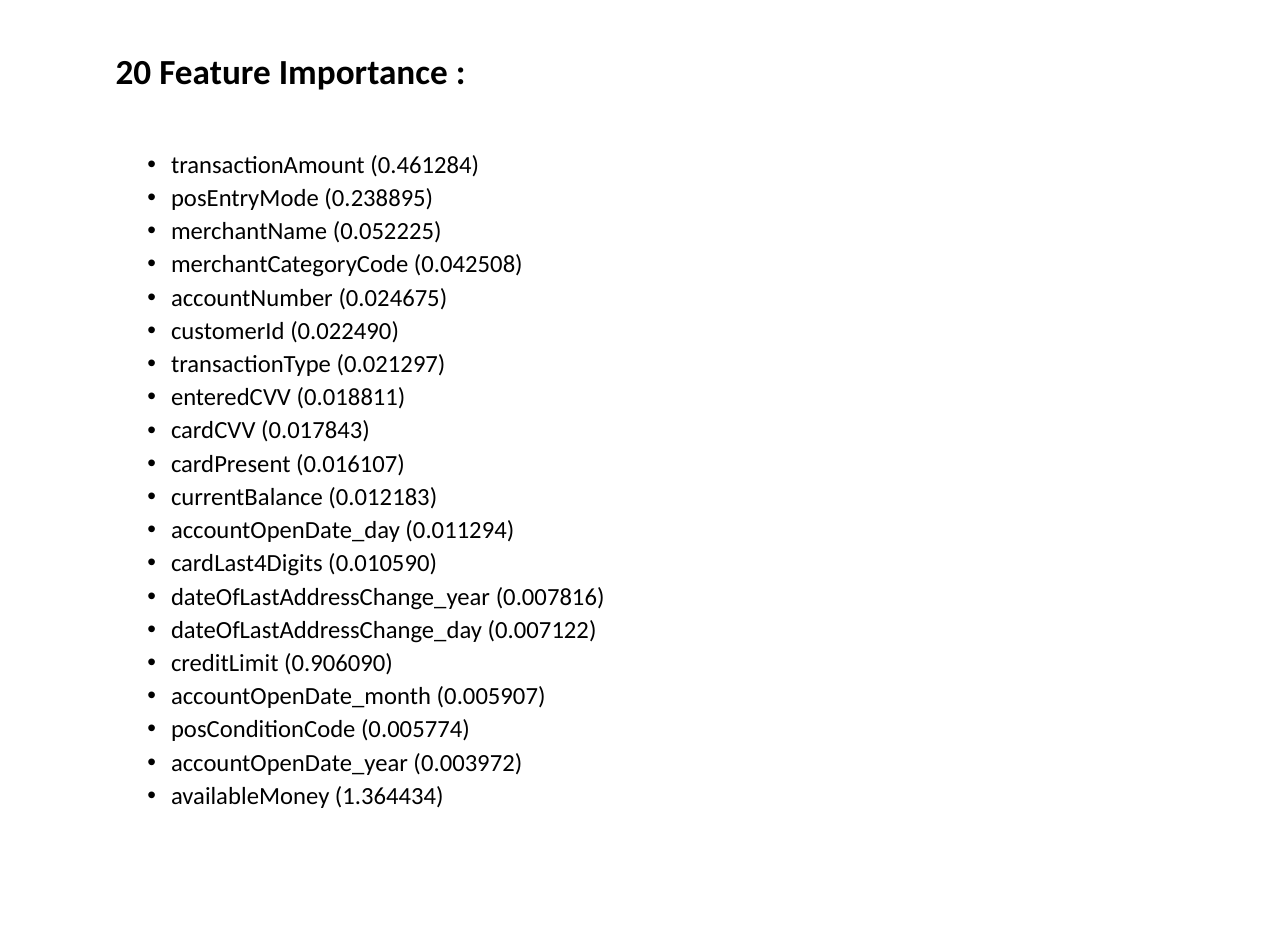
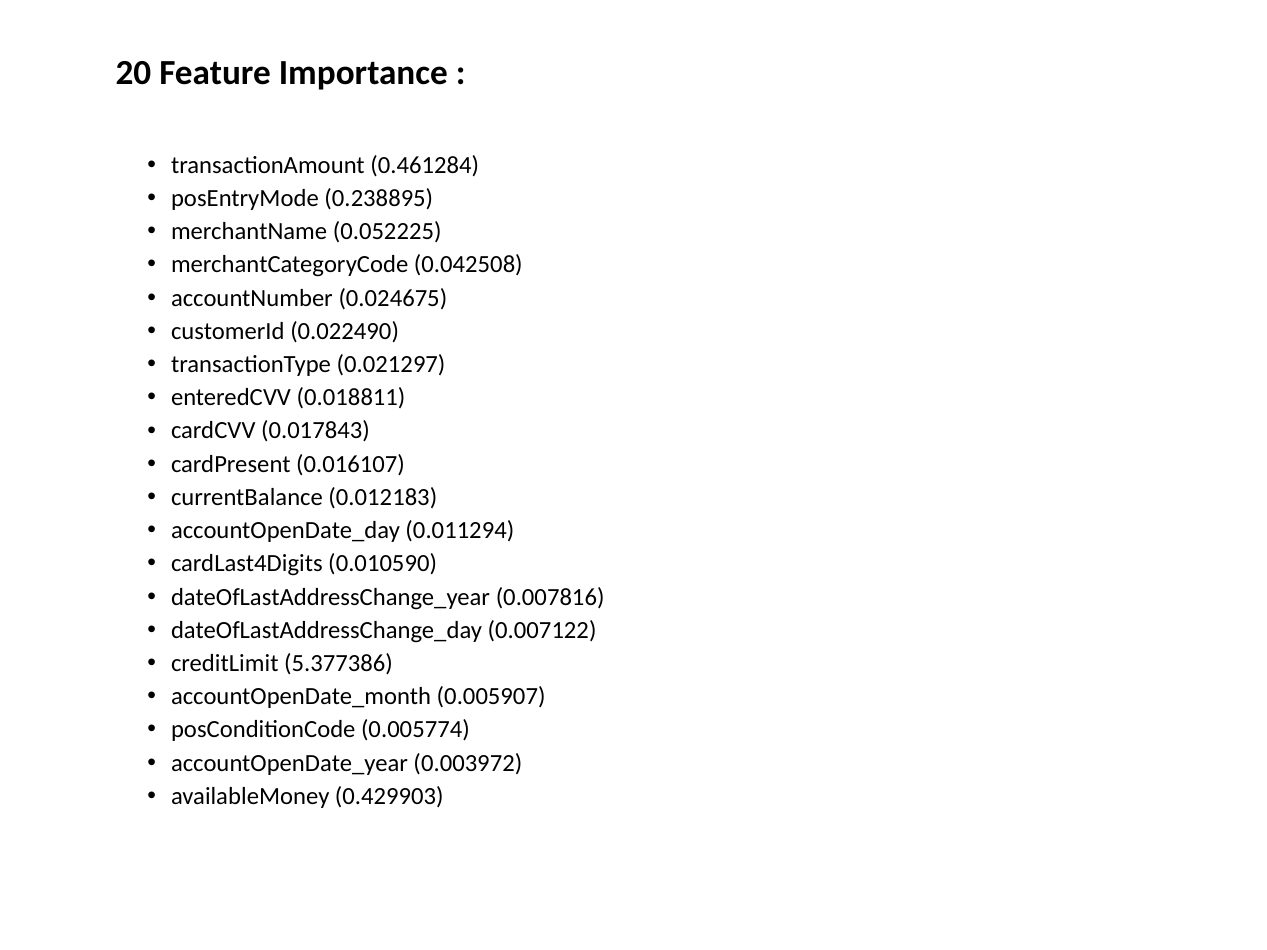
0.906090: 0.906090 -> 5.377386
1.364434: 1.364434 -> 0.429903
